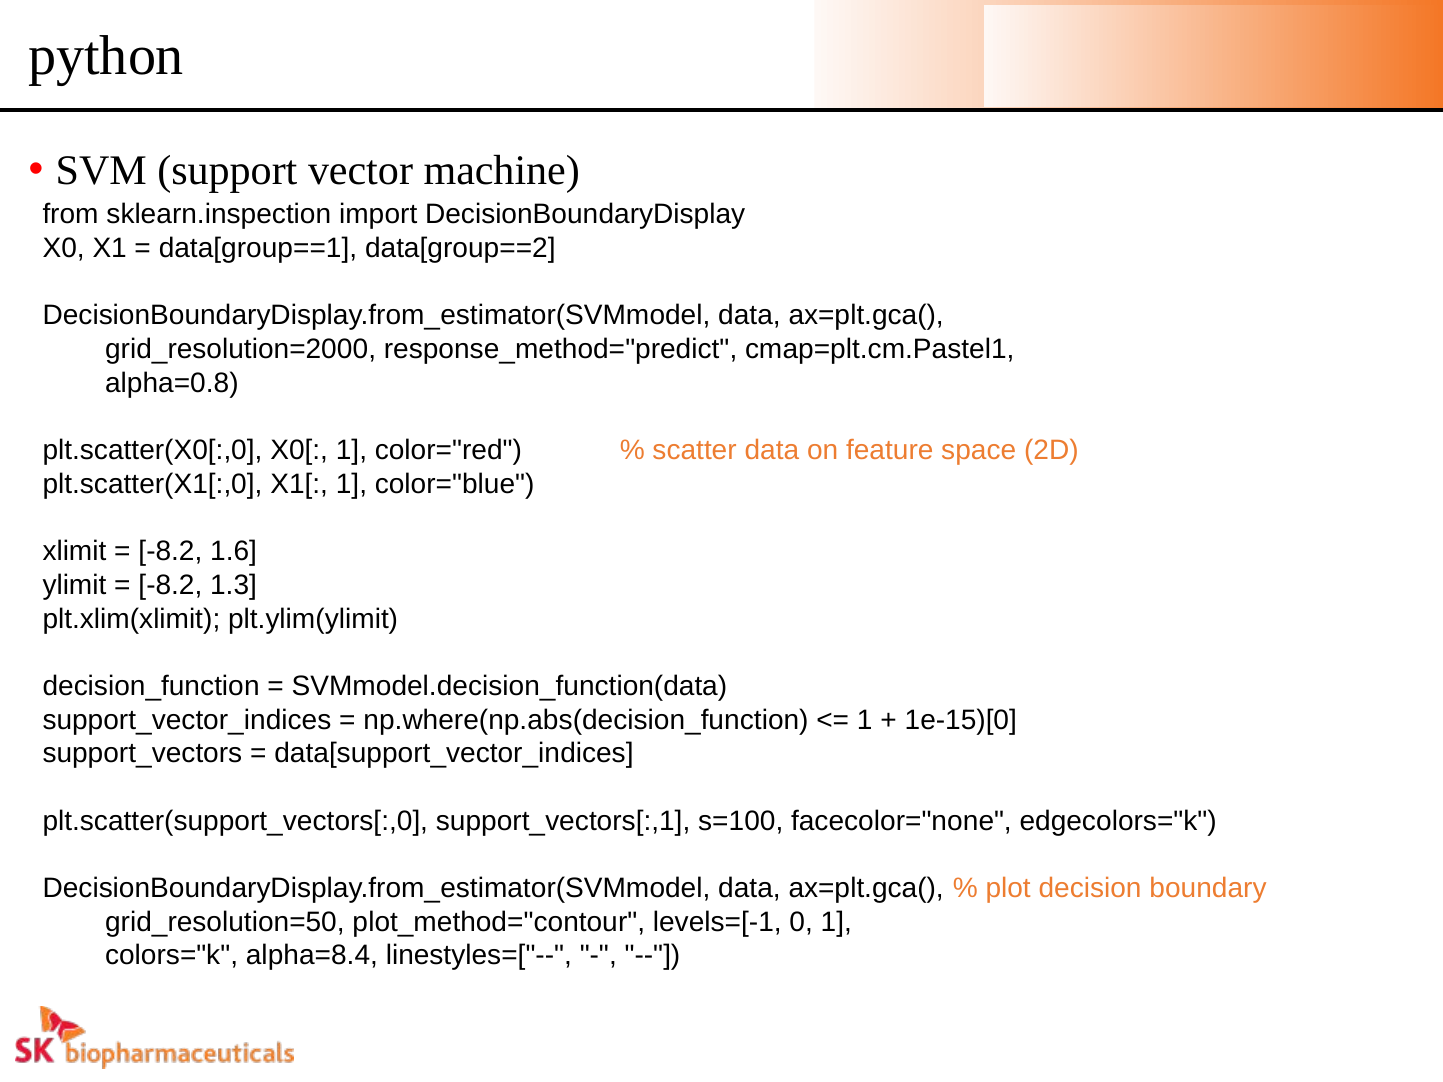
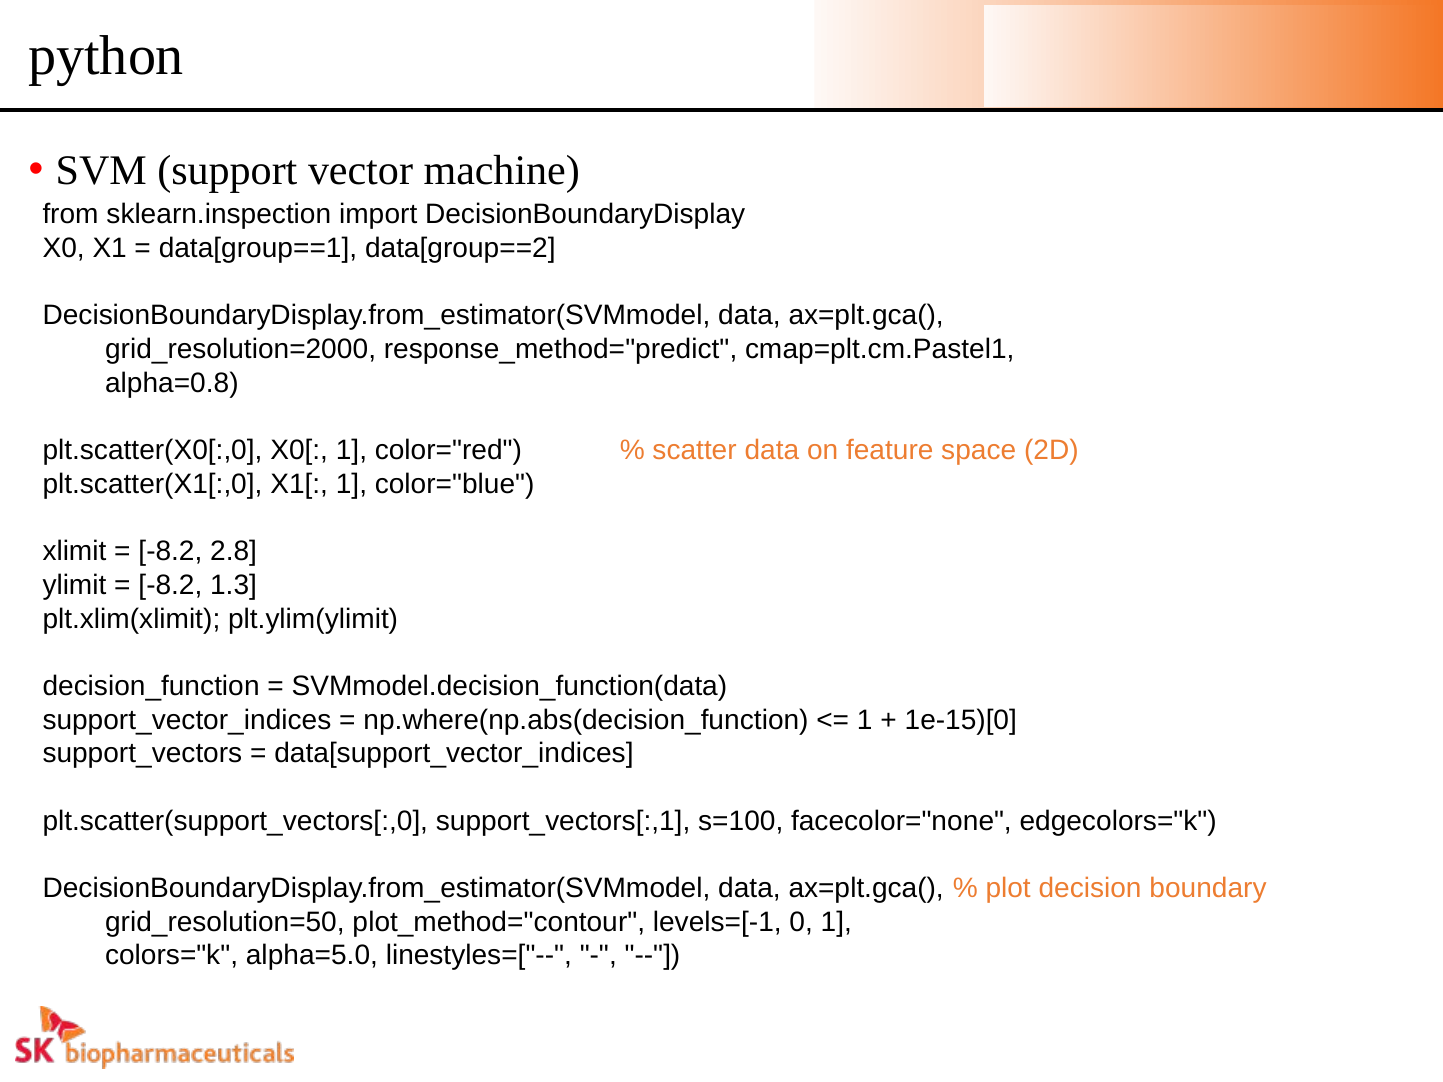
1.6: 1.6 -> 2.8
alpha=8.4: alpha=8.4 -> alpha=5.0
